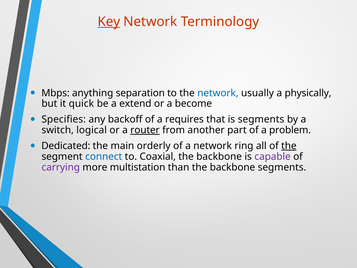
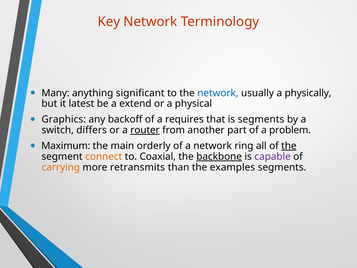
Key underline: present -> none
Mbps: Mbps -> Many
separation: separation -> significant
quick: quick -> latest
become: become -> physical
Specifies: Specifies -> Graphics
logical: logical -> differs
Dedicated: Dedicated -> Maximum
connect colour: blue -> orange
backbone at (219, 156) underline: none -> present
carrying colour: purple -> orange
multistation: multistation -> retransmits
than the backbone: backbone -> examples
